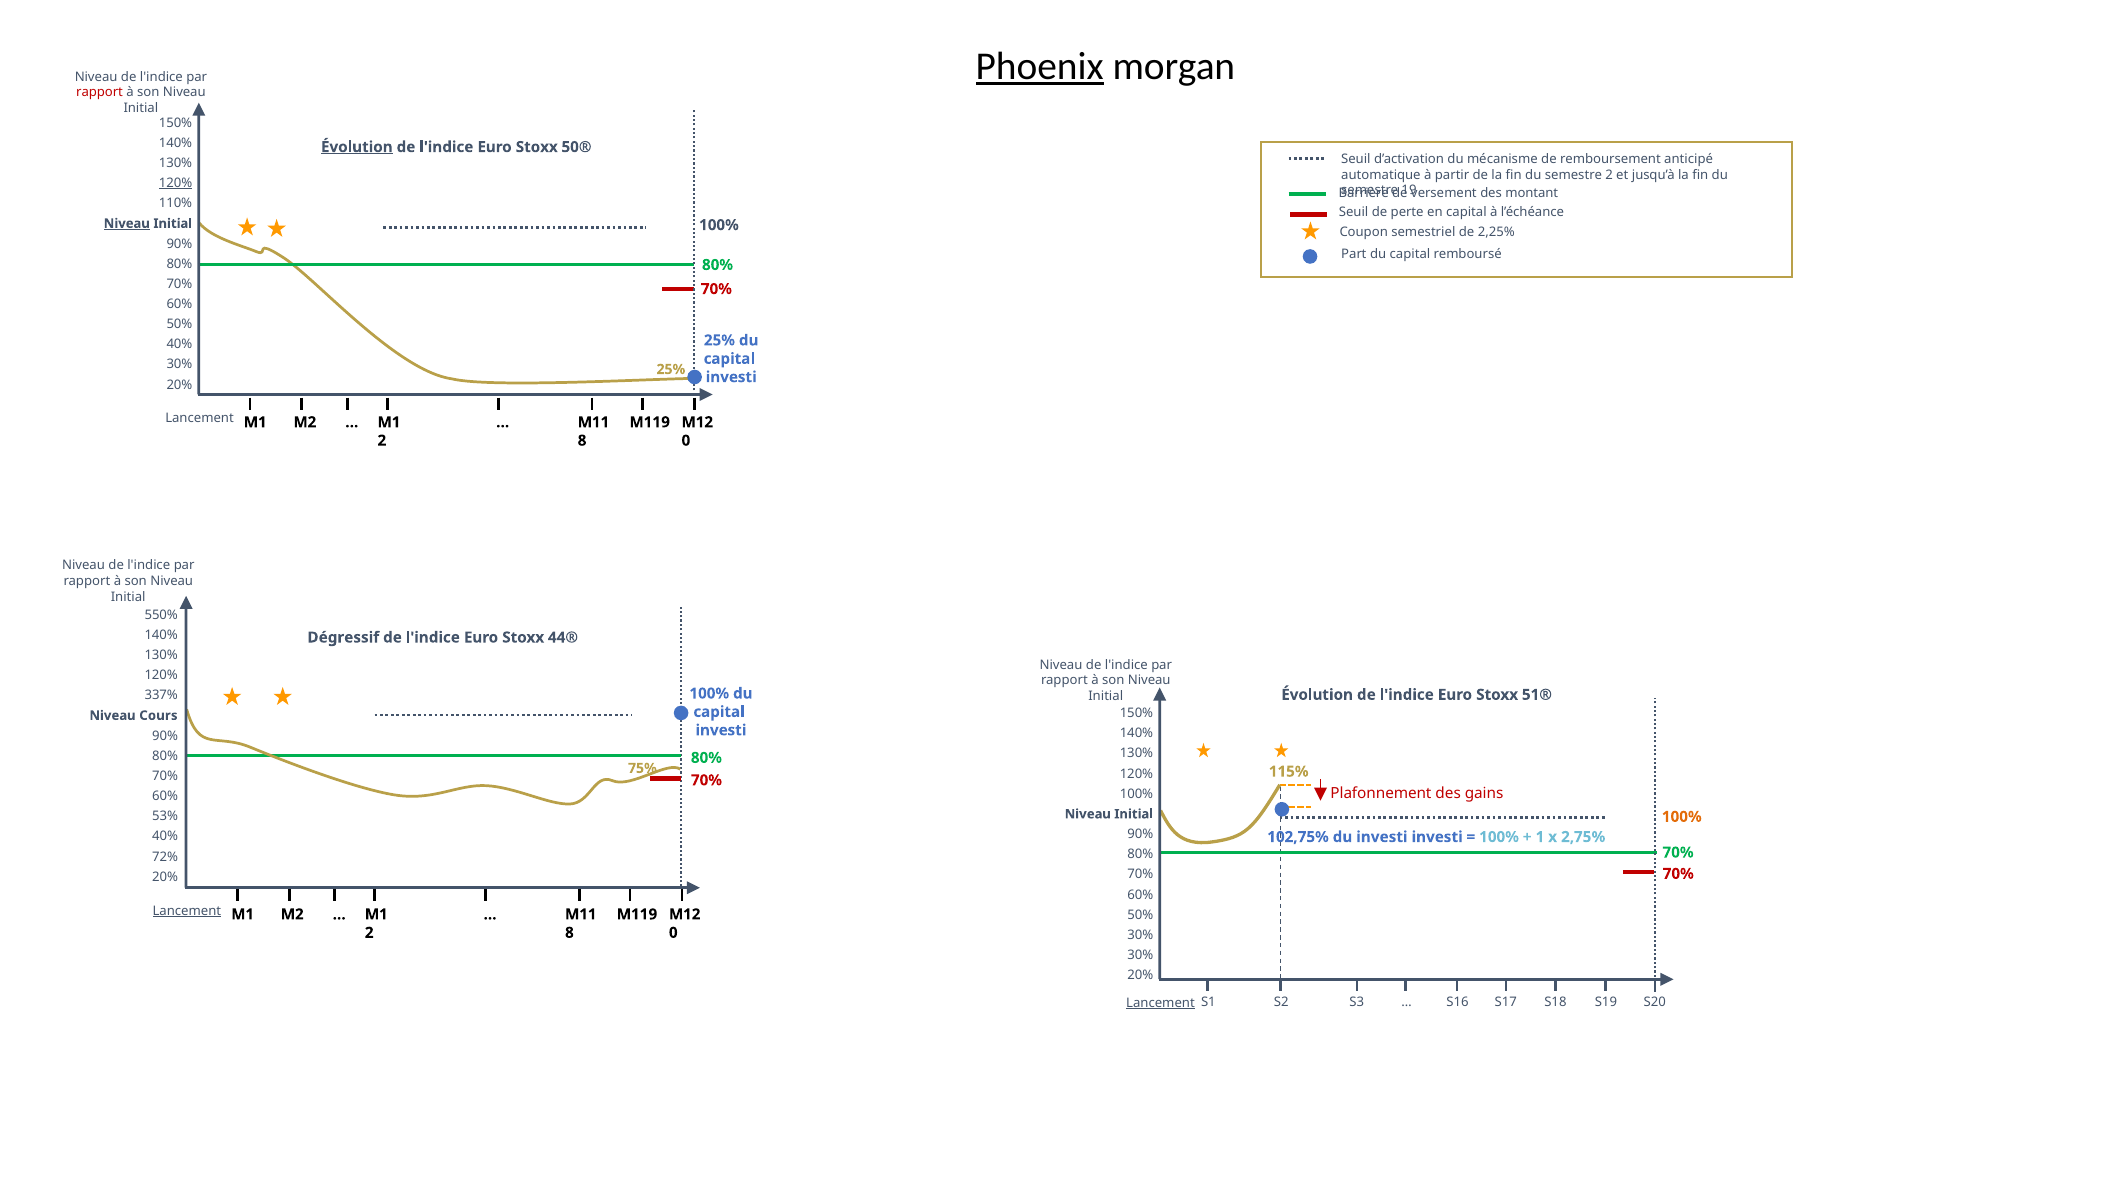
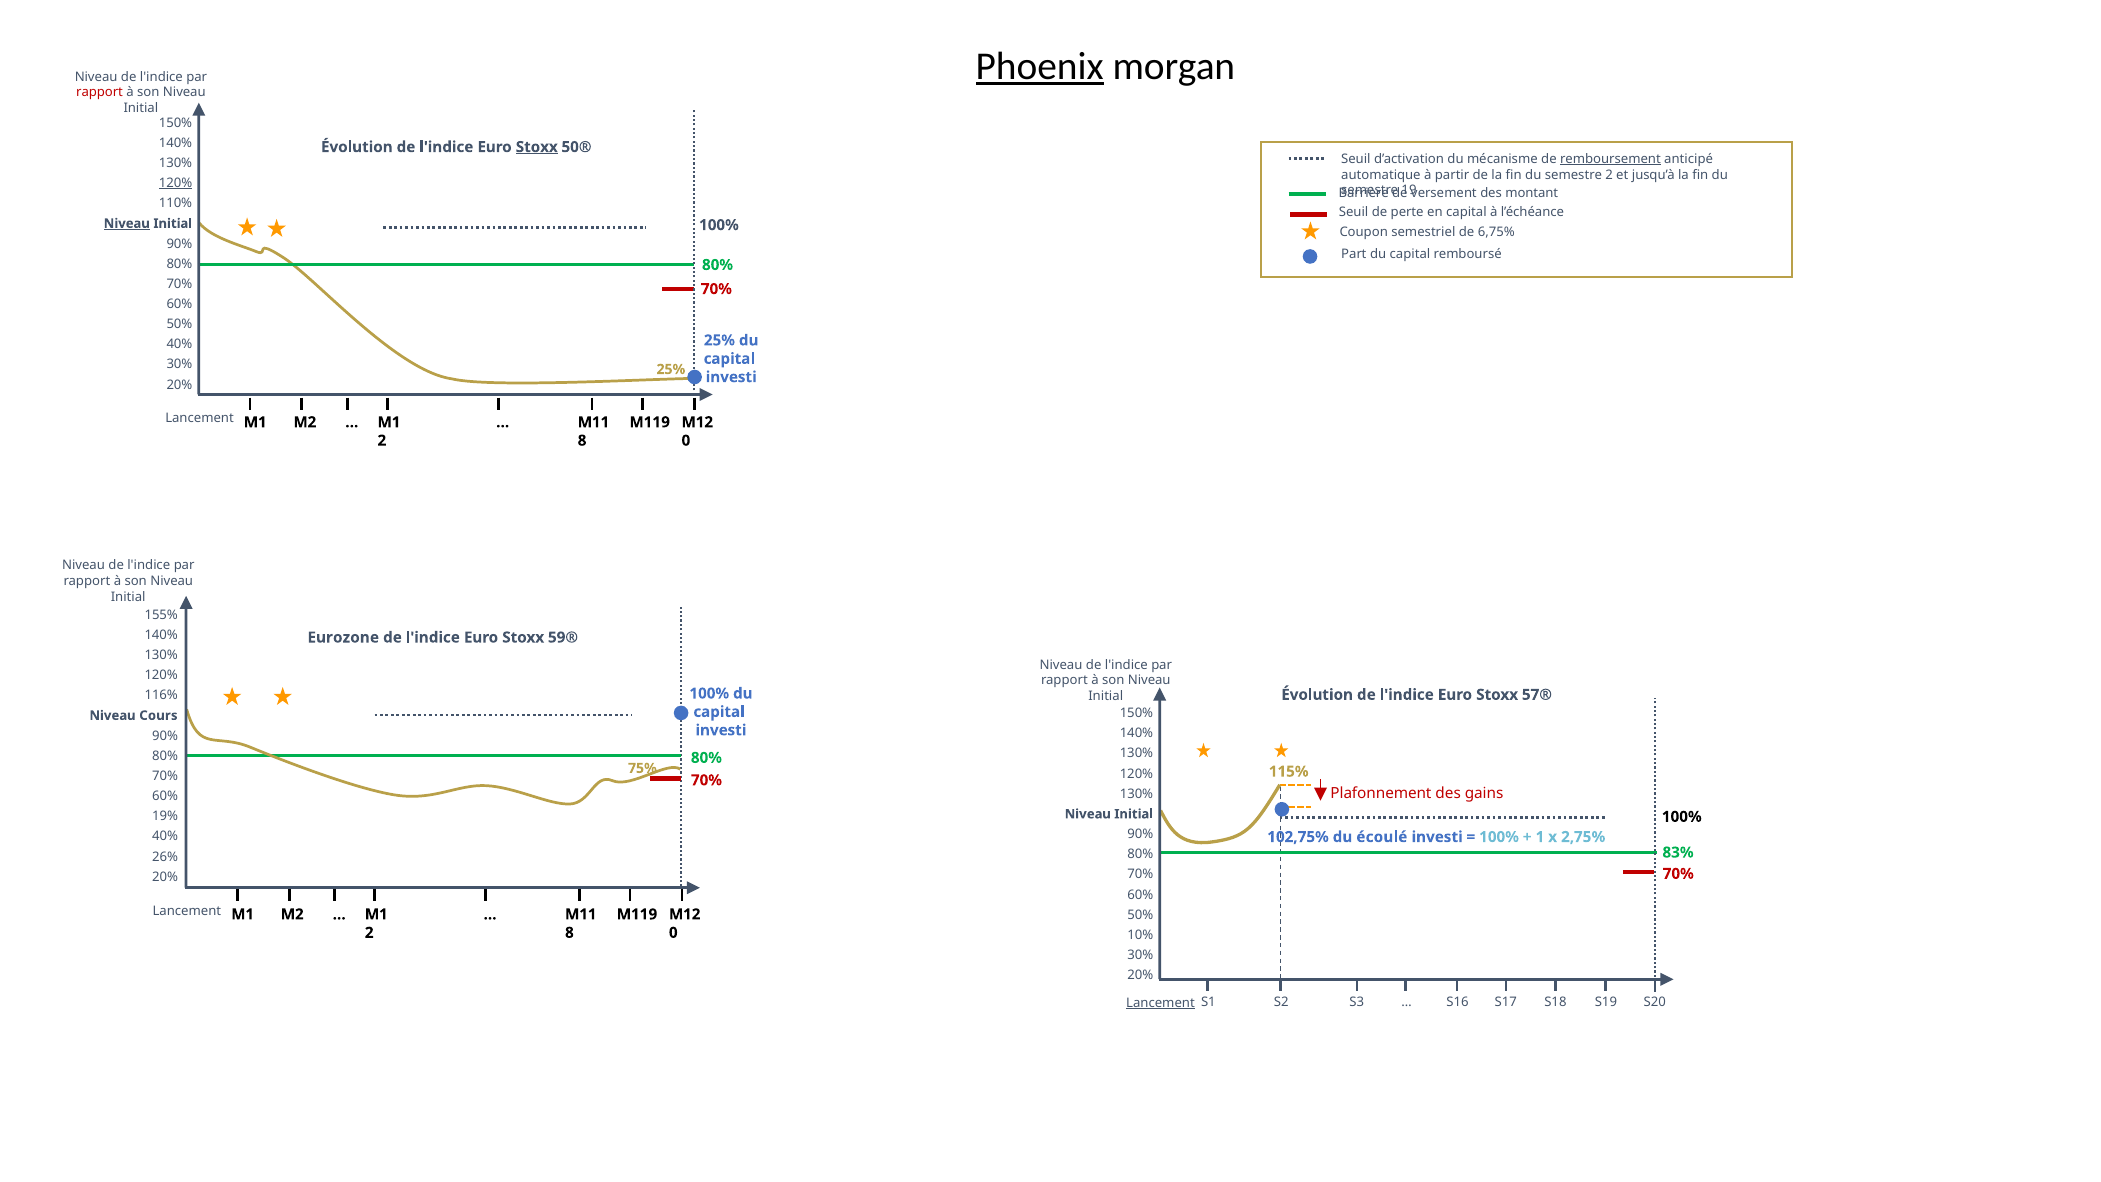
Évolution at (357, 147) underline: present -> none
Stoxx at (537, 147) underline: none -> present
remboursement underline: none -> present
2,25%: 2,25% -> 6,75%
550%: 550% -> 155%
Dégressif: Dégressif -> Eurozone
44®: 44® -> 59®
337%: 337% -> 116%
51®: 51® -> 57®
100% at (1136, 794): 100% -> 130%
53%: 53% -> 19%
100% at (1682, 817) colour: orange -> black
du investi: investi -> écoulé
70% at (1678, 852): 70% -> 83%
72%: 72% -> 26%
Lancement at (187, 911) underline: present -> none
30% at (1140, 935): 30% -> 10%
